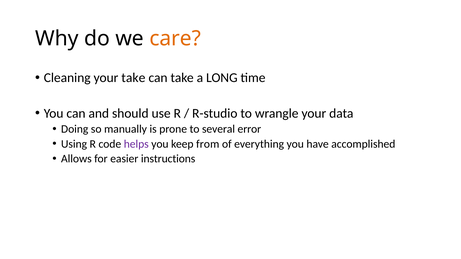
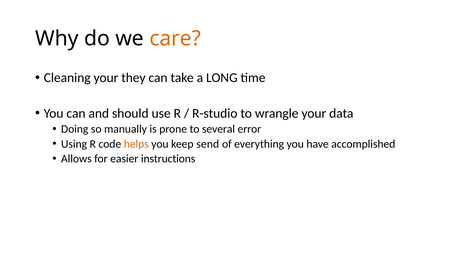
your take: take -> they
helps colour: purple -> orange
from: from -> send
